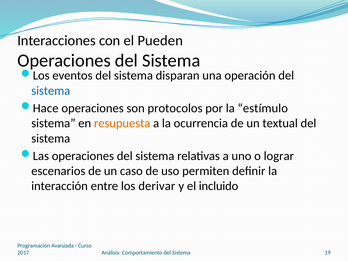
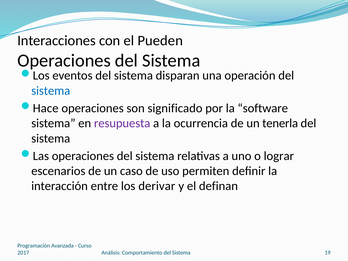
protocolos: protocolos -> significado
estímulo: estímulo -> software
resupuesta colour: orange -> purple
textual: textual -> tenerla
incluido: incluido -> definan
